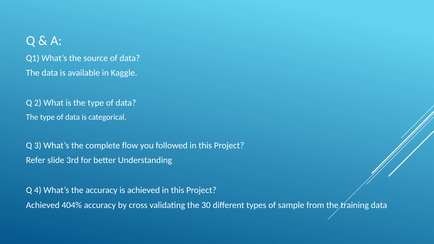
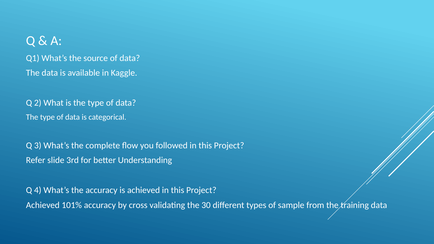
404%: 404% -> 101%
